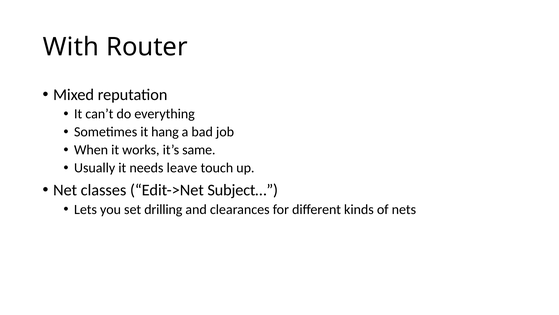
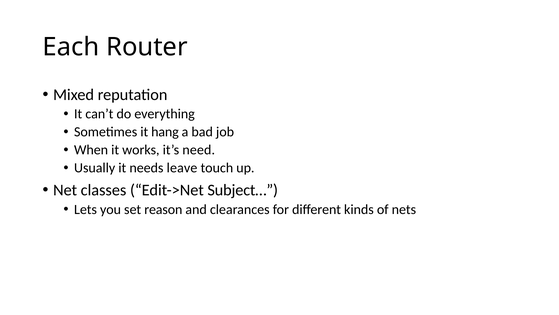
With: With -> Each
same: same -> need
drilling: drilling -> reason
